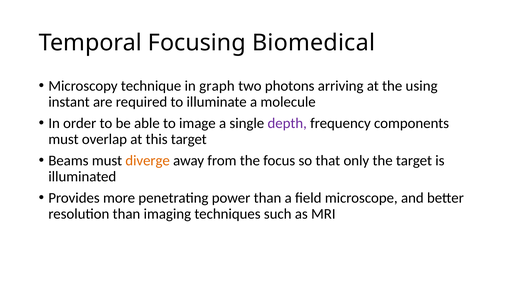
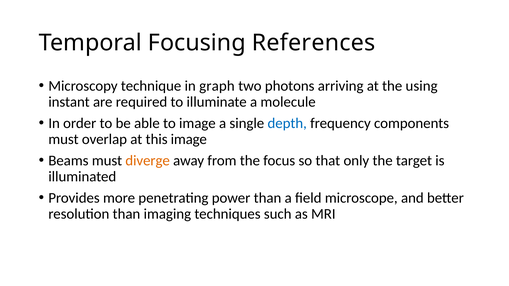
Biomedical: Biomedical -> References
depth colour: purple -> blue
this target: target -> image
